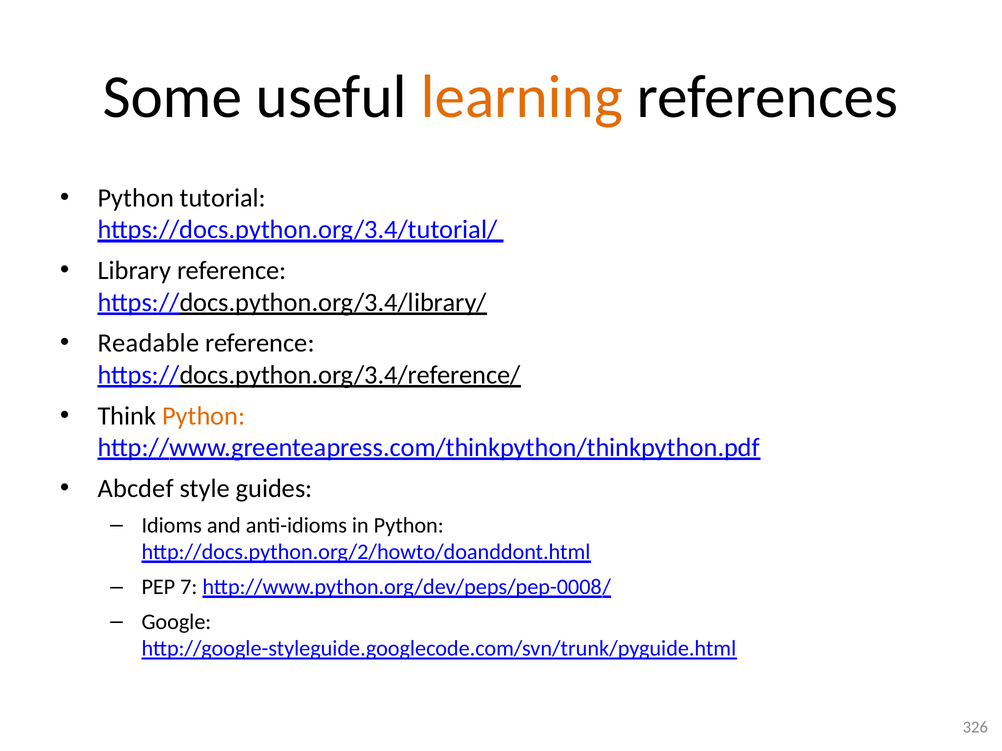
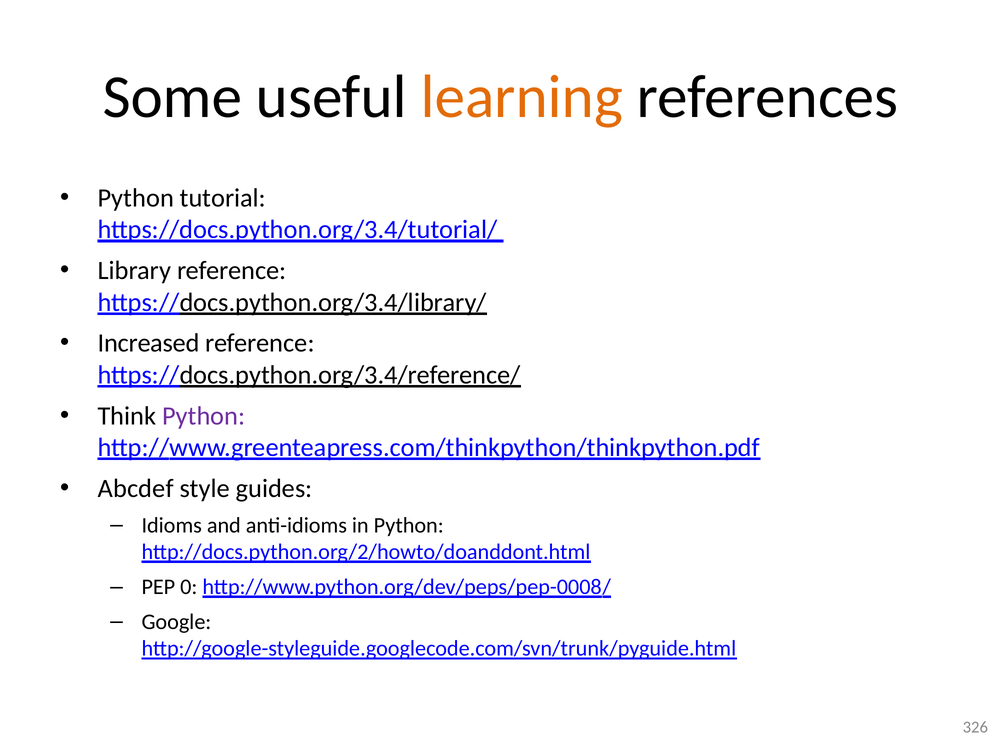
Readable: Readable -> Increased
Python at (204, 416) colour: orange -> purple
7: 7 -> 0
